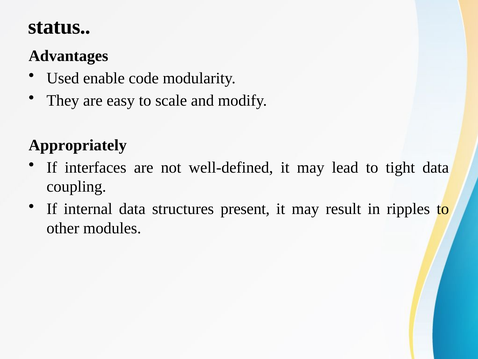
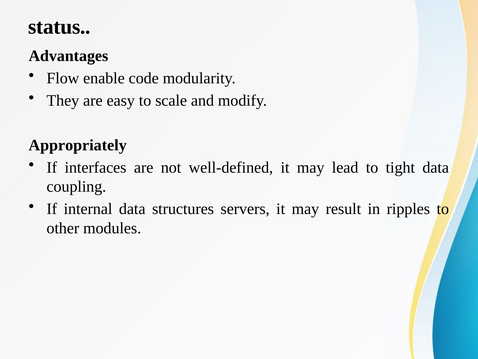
Used: Used -> Flow
present: present -> servers
